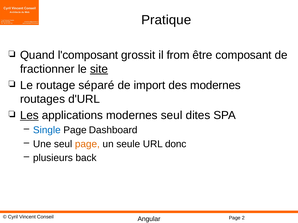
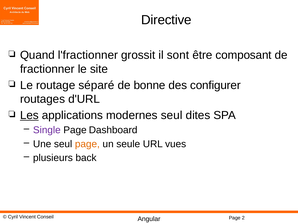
Pratique: Pratique -> Directive
l'composant: l'composant -> l'fractionner
from: from -> sont
site underline: present -> none
import: import -> bonne
des modernes: modernes -> configurer
Single colour: blue -> purple
donc: donc -> vues
